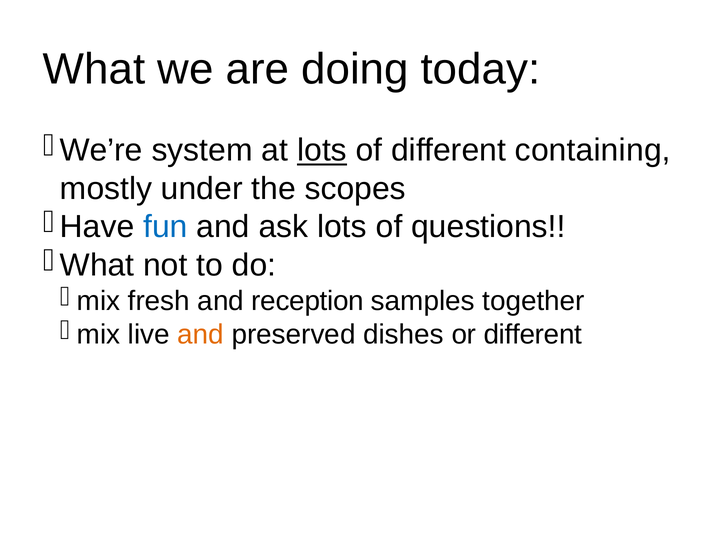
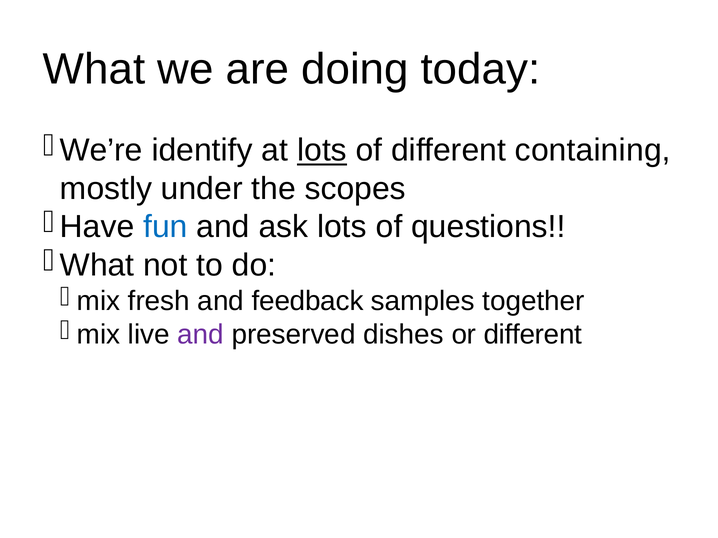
system: system -> identify
reception: reception -> feedback
and at (201, 335) colour: orange -> purple
